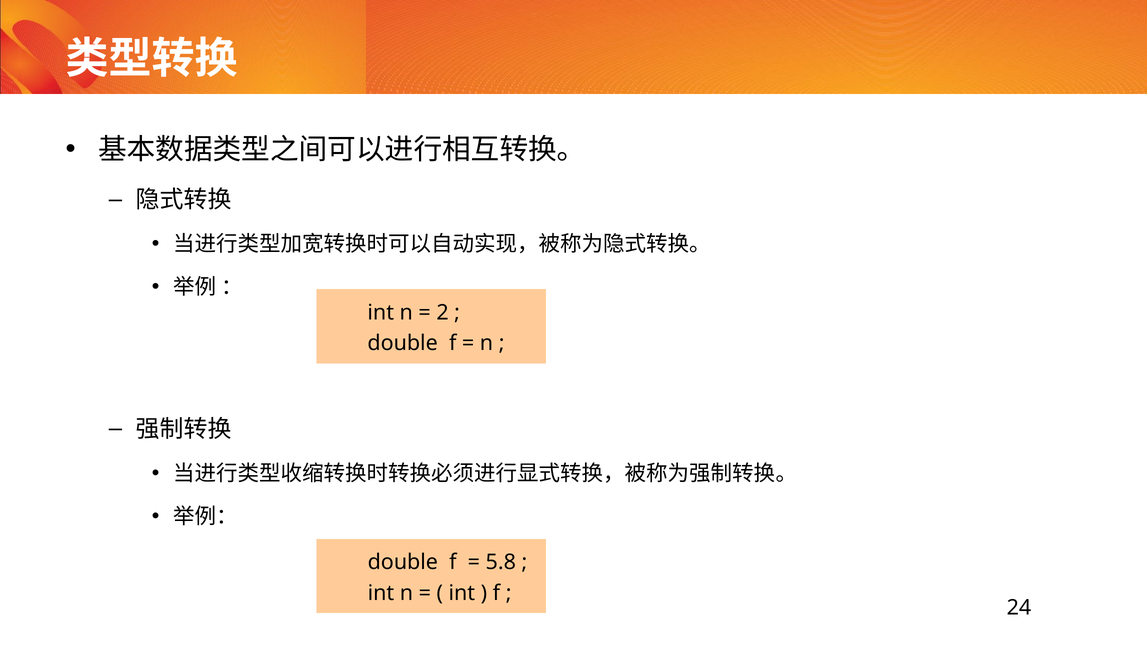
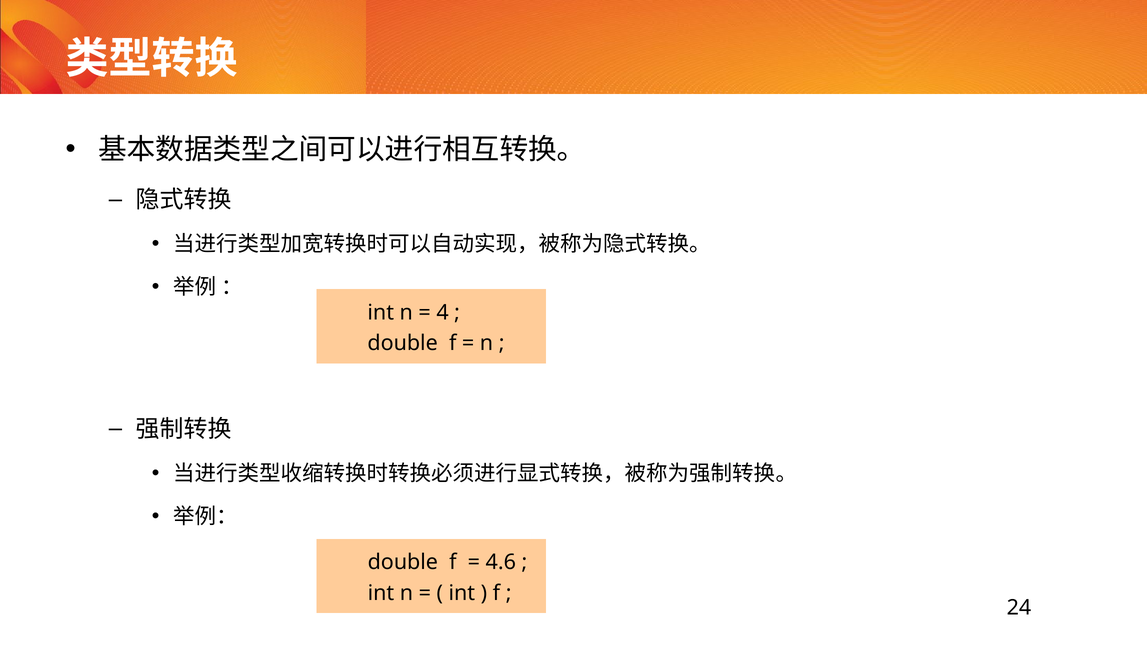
2: 2 -> 4
5.8: 5.8 -> 4.6
